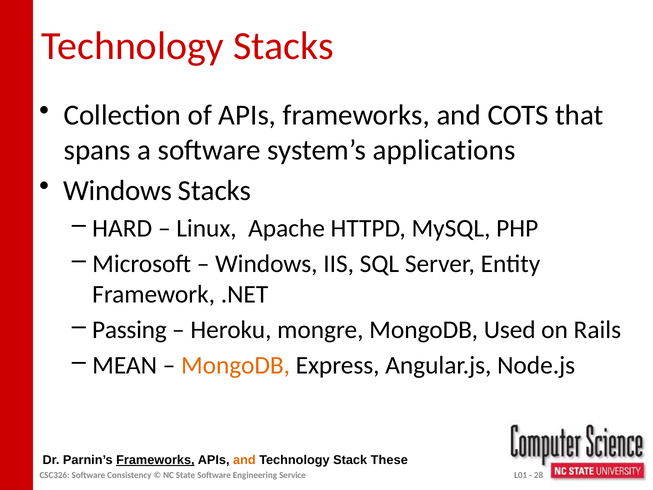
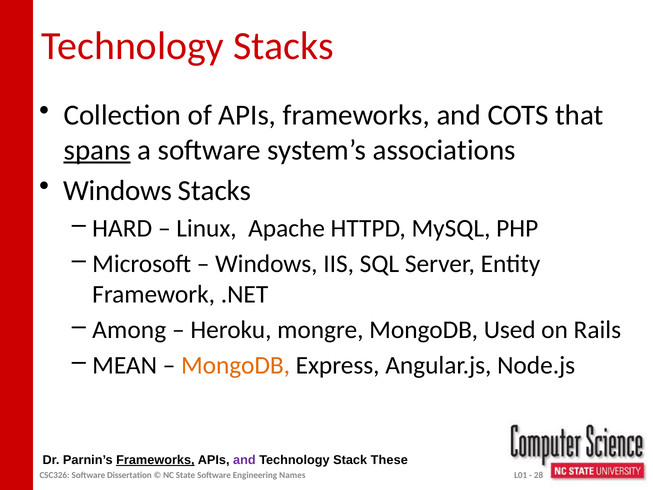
spans underline: none -> present
applications: applications -> associations
Passing: Passing -> Among
and at (244, 460) colour: orange -> purple
Consistency: Consistency -> Dissertation
Service: Service -> Names
